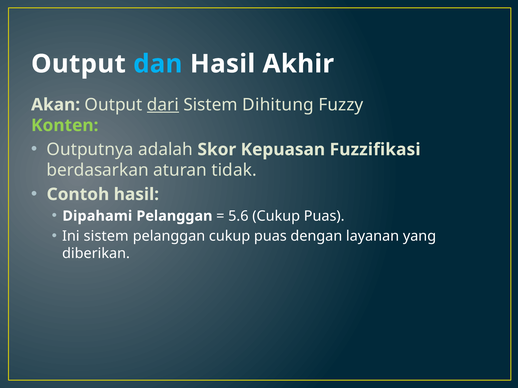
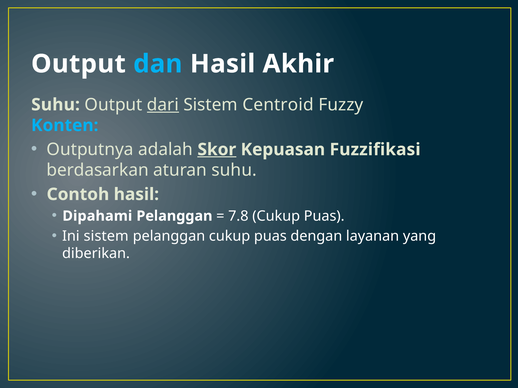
Akan at (56, 105): Akan -> Suhu
Dihitung: Dihitung -> Centroid
Konten colour: light green -> light blue
Skor underline: none -> present
aturan tidak: tidak -> suhu
5.6: 5.6 -> 7.8
